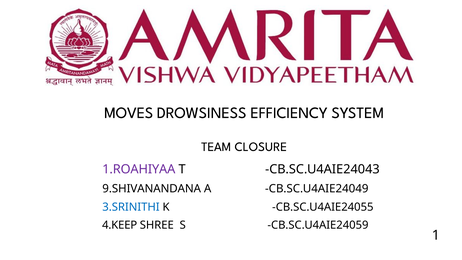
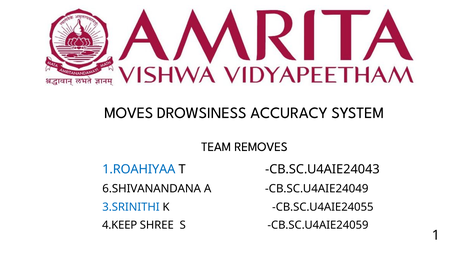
EFFICIENCY: EFFICIENCY -> ACCURACY
CLOSURE: CLOSURE -> REMOVES
1.ROAHIYAA colour: purple -> blue
9.SHIVANANDANA: 9.SHIVANANDANA -> 6.SHIVANANDANA
